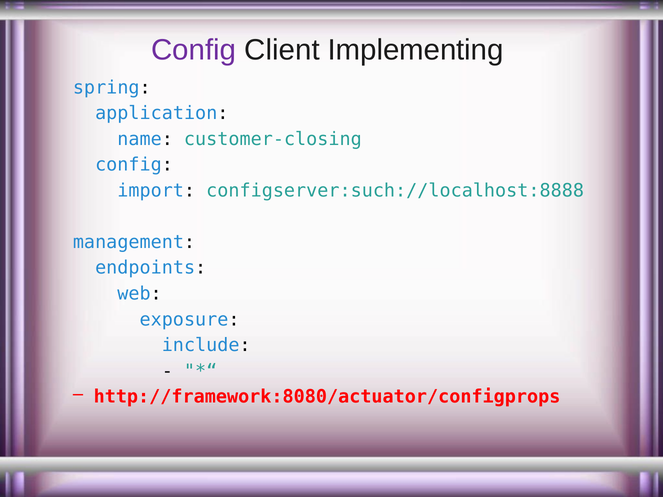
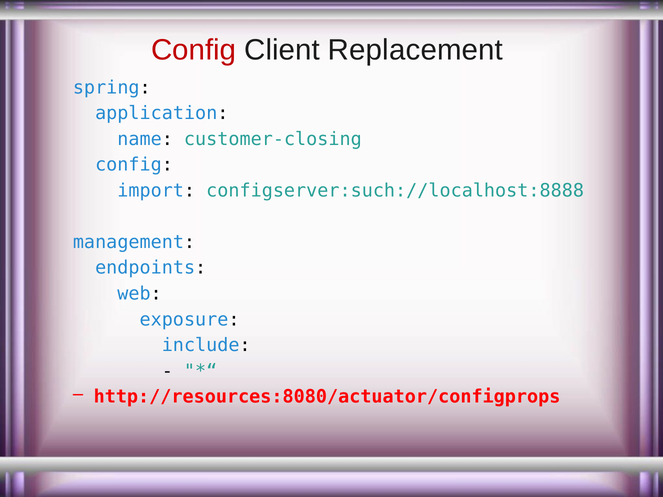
Config at (194, 50) colour: purple -> red
Implementing: Implementing -> Replacement
http://framework:8080/actuator/configprops: http://framework:8080/actuator/configprops -> http://resources:8080/actuator/configprops
